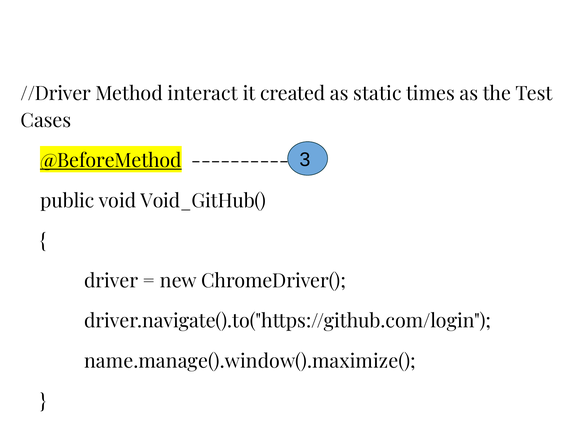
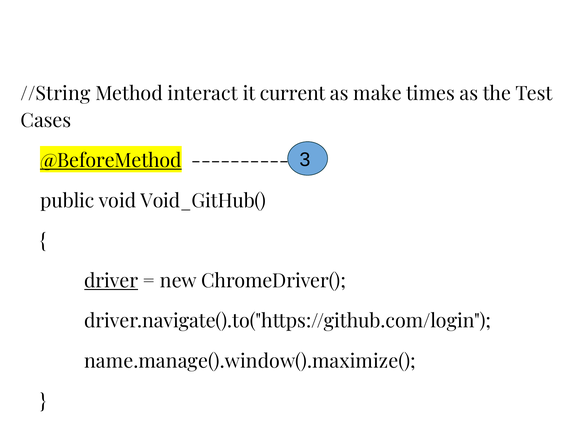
//Driver: //Driver -> //String
created: created -> current
static: static -> make
driver underline: none -> present
